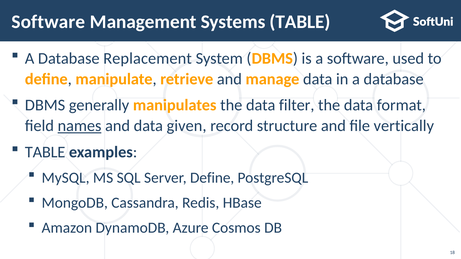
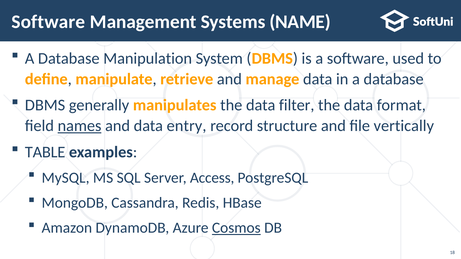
Systems TABLE: TABLE -> NAME
Replacement: Replacement -> Manipulation
given: given -> entry
Server Define: Define -> Access
Cosmos underline: none -> present
